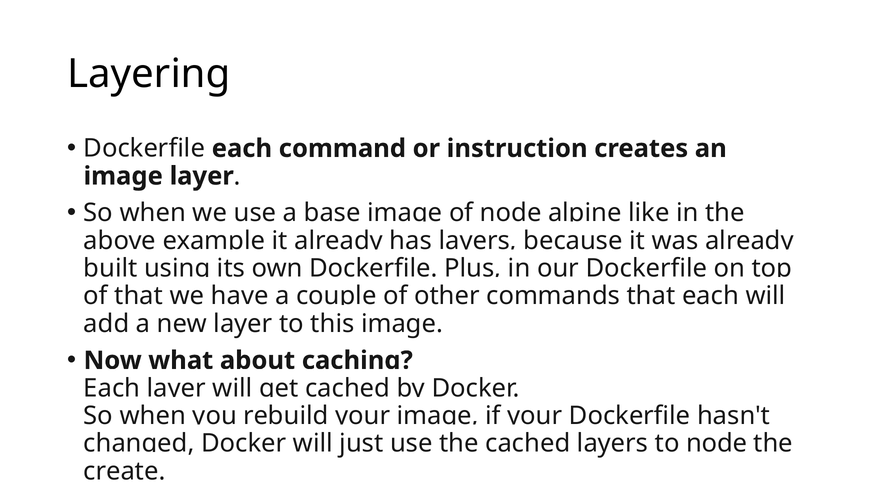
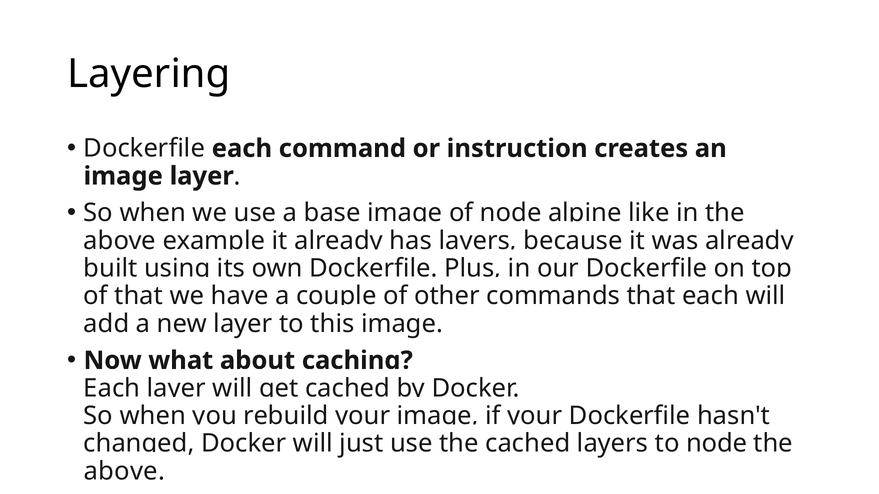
create at (124, 472): create -> above
